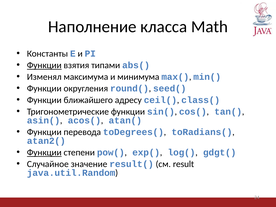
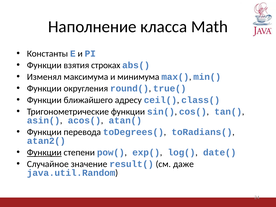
Функции at (44, 65) underline: present -> none
типами: типами -> строках
seed(: seed( -> true(
gdgt(: gdgt( -> date(
result: result -> даже
